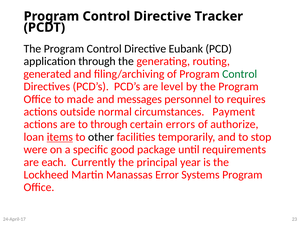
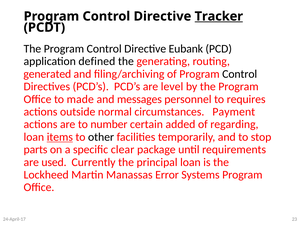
Tracker underline: none -> present
application through: through -> defined
Control at (240, 74) colour: green -> black
to through: through -> number
errors: errors -> added
authorize: authorize -> regarding
were: were -> parts
good: good -> clear
each: each -> used
principal year: year -> loan
